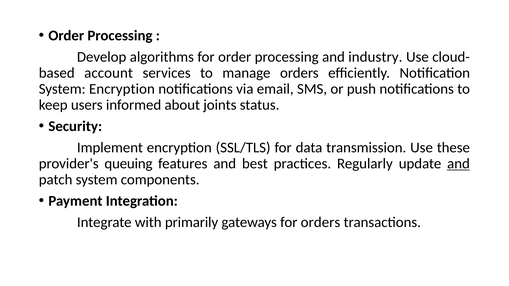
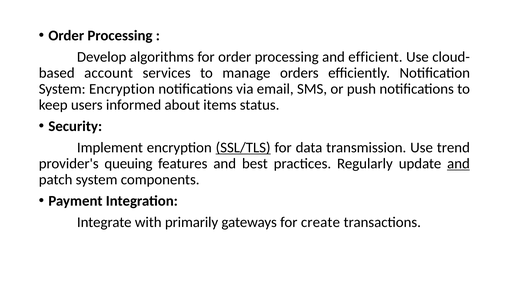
industry: industry -> efficient
joints: joints -> items
SSL/TLS underline: none -> present
these: these -> trend
for orders: orders -> create
